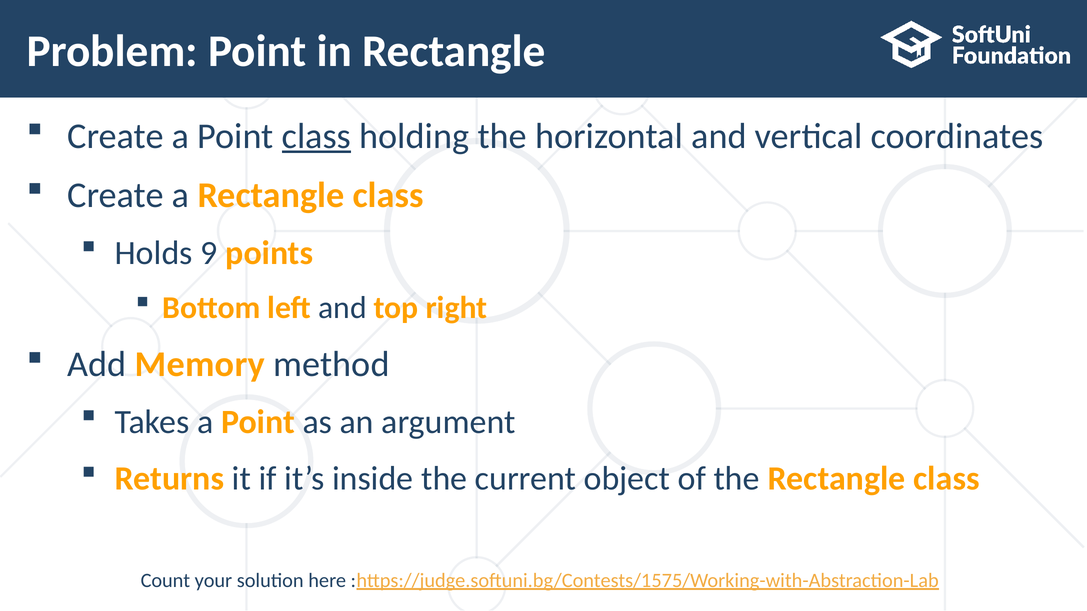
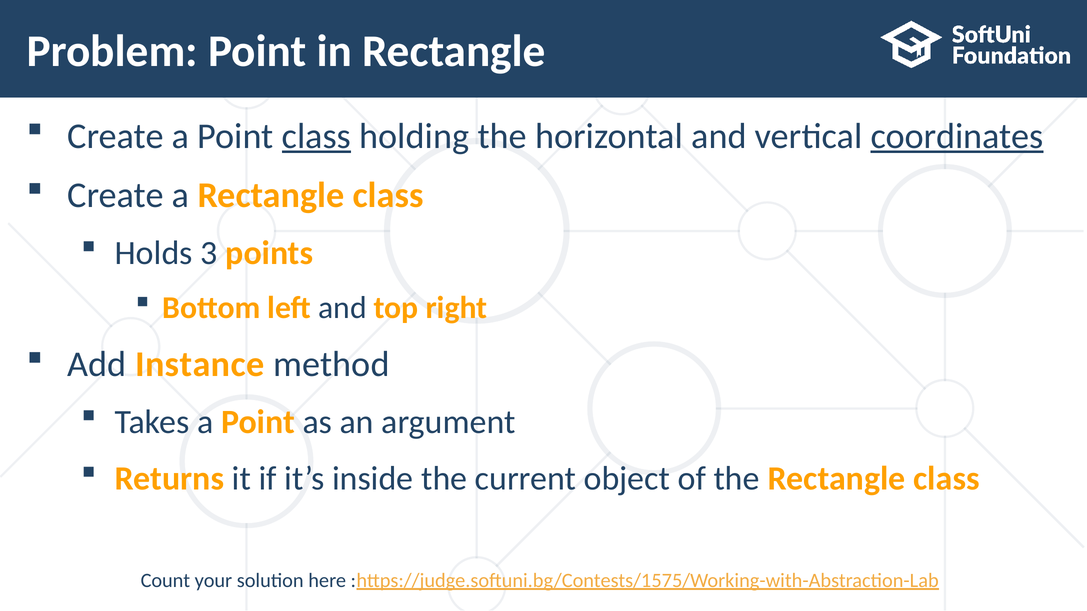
coordinates underline: none -> present
9: 9 -> 3
Memory: Memory -> Instance
